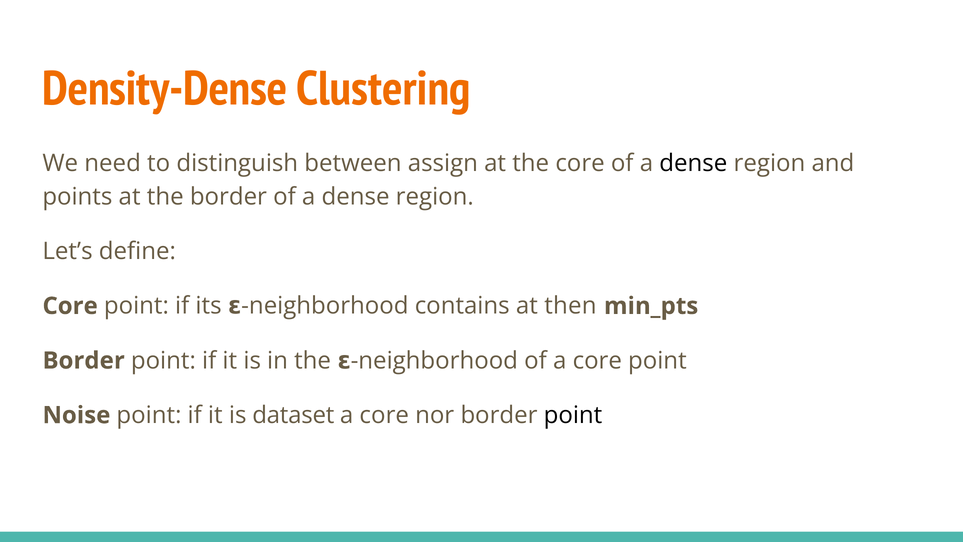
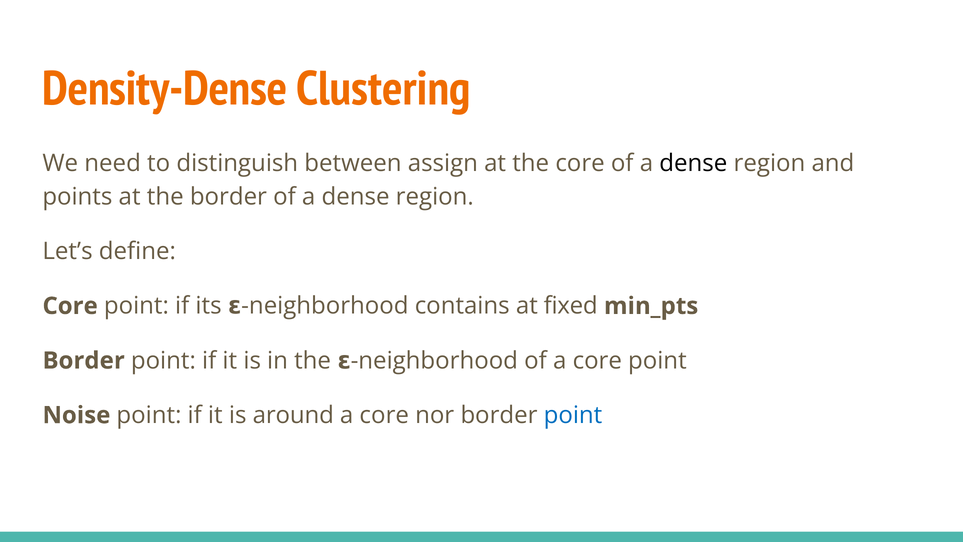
then: then -> fixed
dataset: dataset -> around
point at (573, 415) colour: black -> blue
